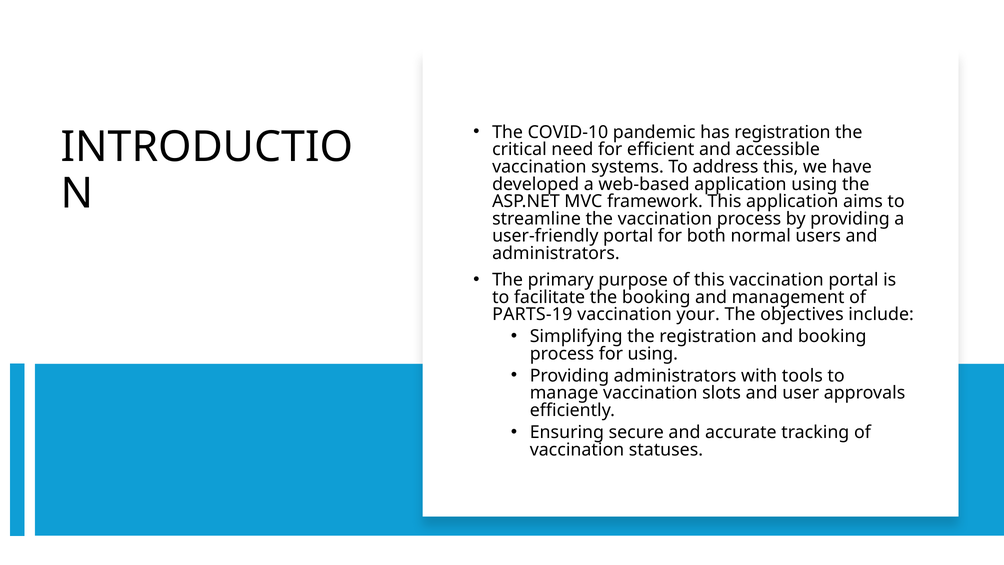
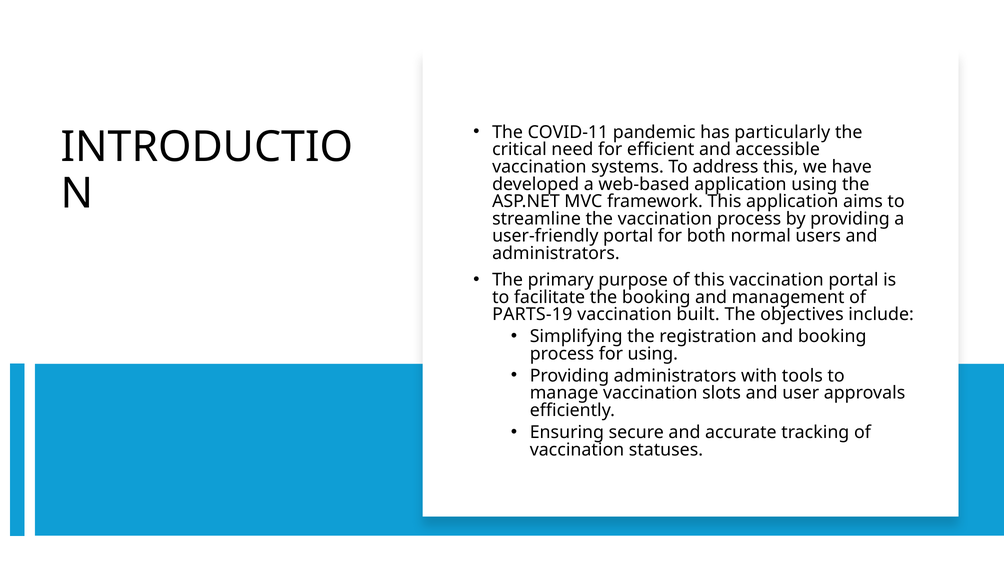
COVID-10: COVID-10 -> COVID-11
has registration: registration -> particularly
your: your -> built
